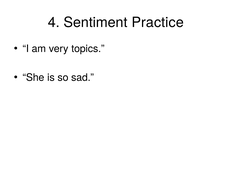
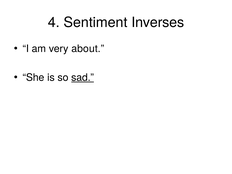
Practice: Practice -> Inverses
topics: topics -> about
sad underline: none -> present
